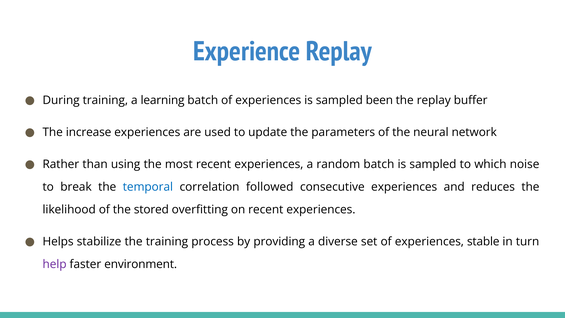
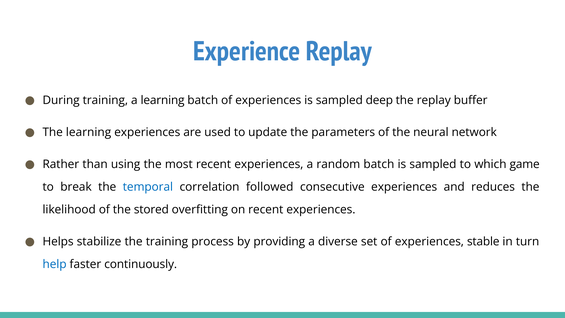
been: been -> deep
The increase: increase -> learning
noise: noise -> game
help colour: purple -> blue
environment: environment -> continuously
